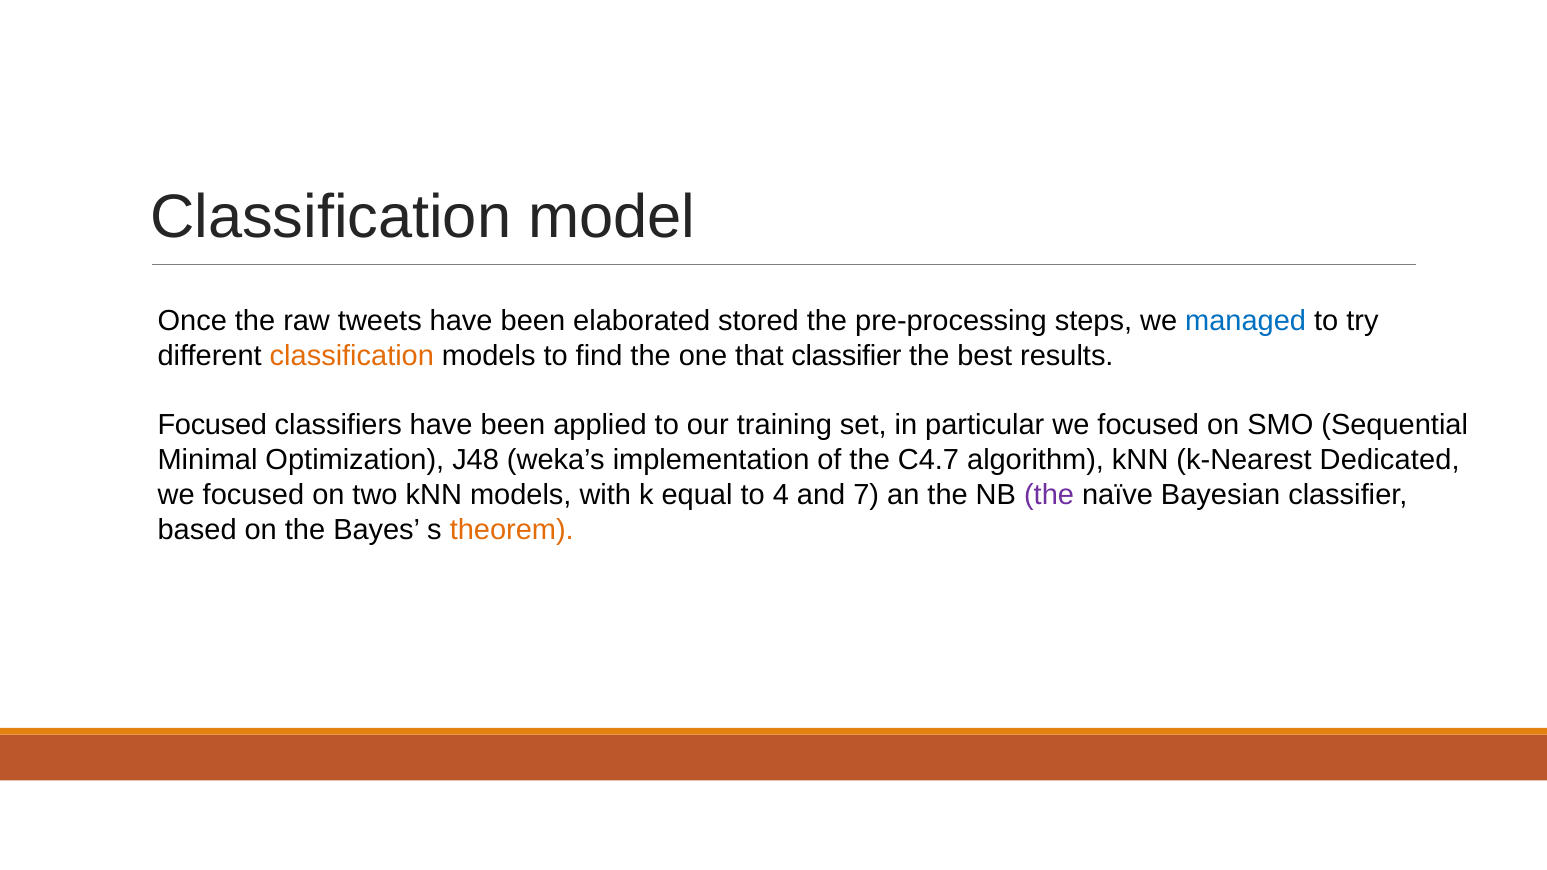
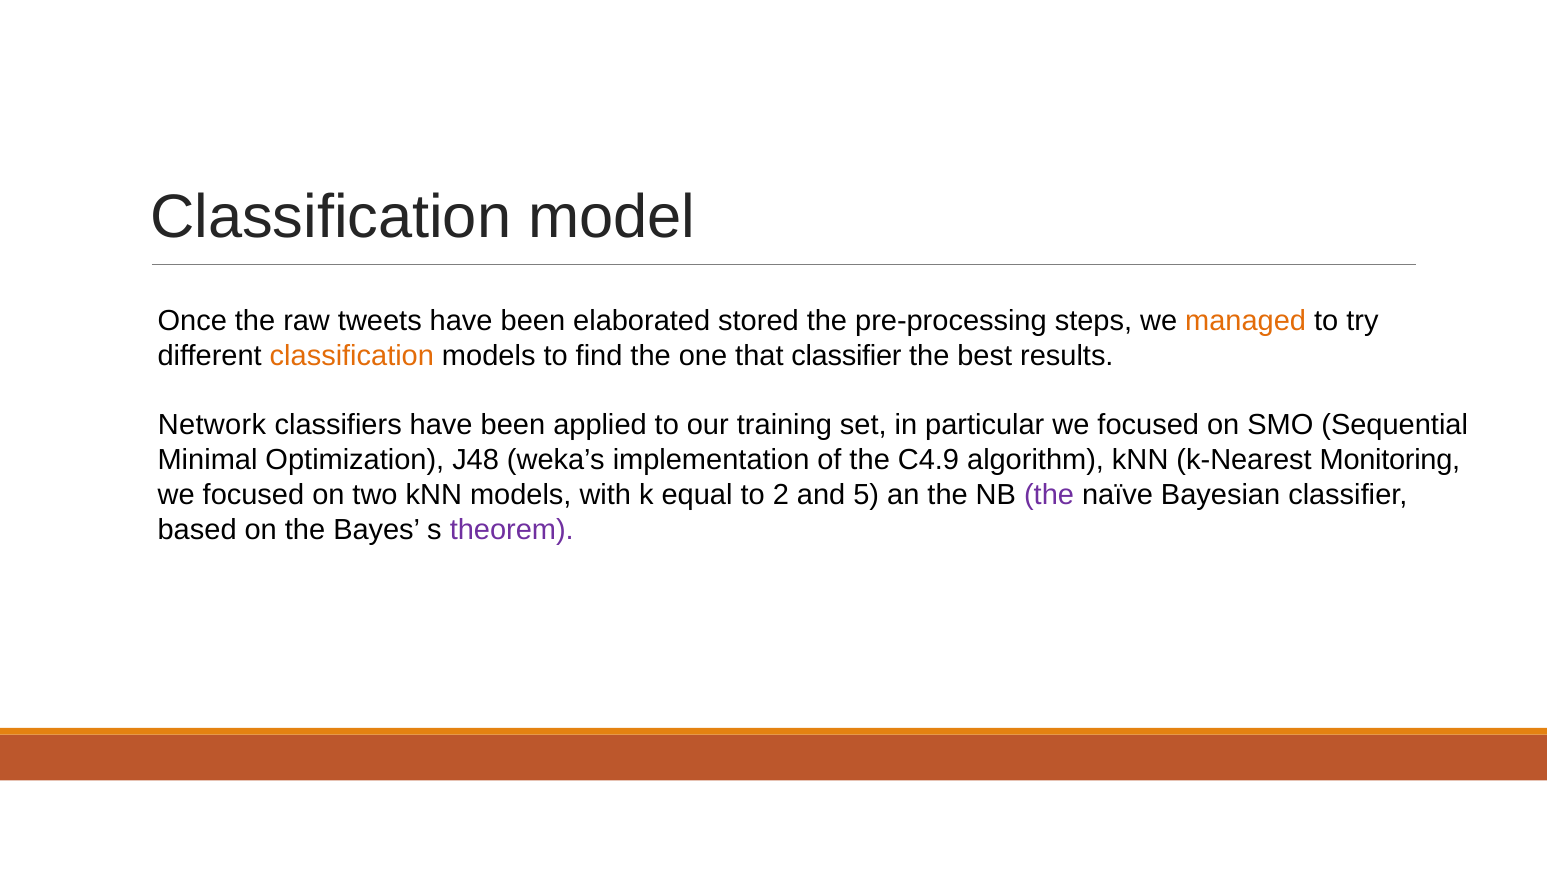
managed colour: blue -> orange
Focused at (212, 425): Focused -> Network
C4.7: C4.7 -> C4.9
Dedicated: Dedicated -> Monitoring
4: 4 -> 2
7: 7 -> 5
theorem colour: orange -> purple
